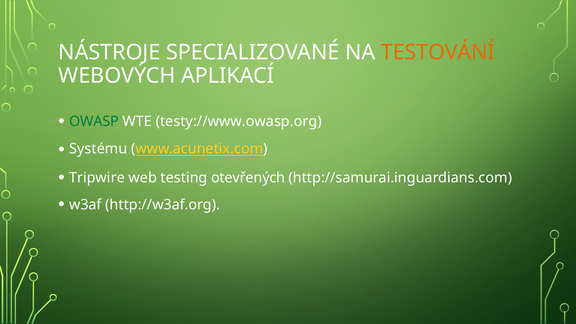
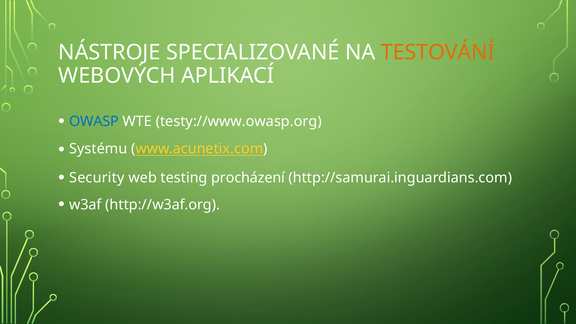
OWASP colour: green -> blue
Tripwire: Tripwire -> Security
otevřených: otevřených -> procházení
